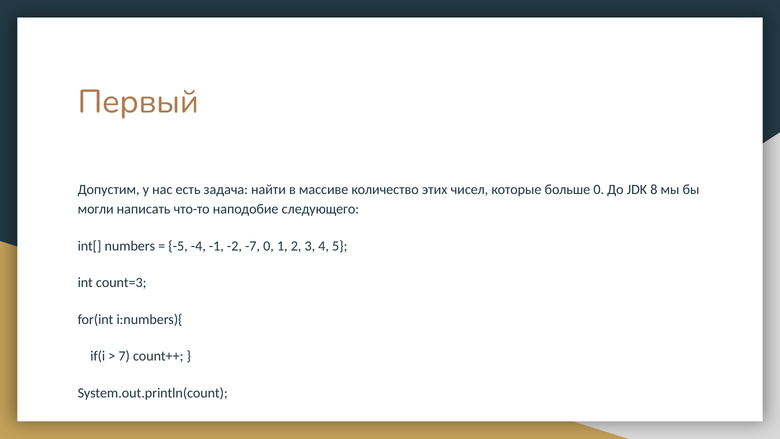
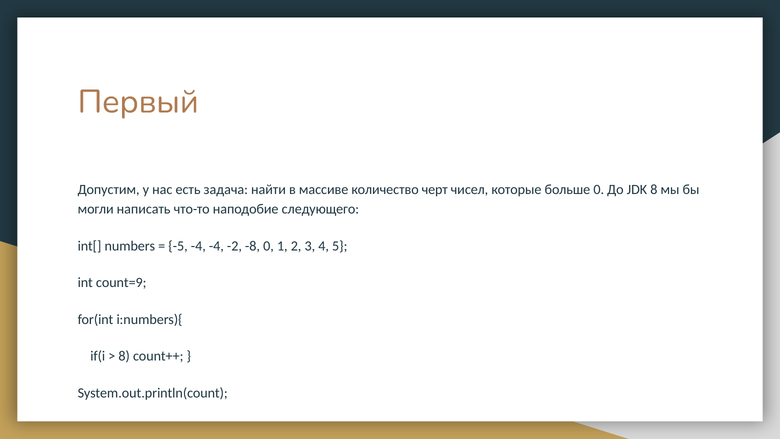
этих: этих -> черт
-4 -1: -1 -> -4
-7: -7 -> -8
count=3: count=3 -> count=9
7 at (124, 356): 7 -> 8
